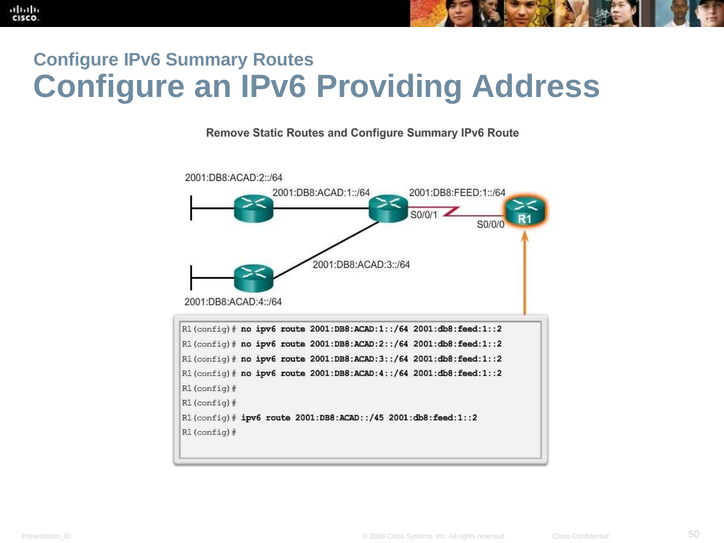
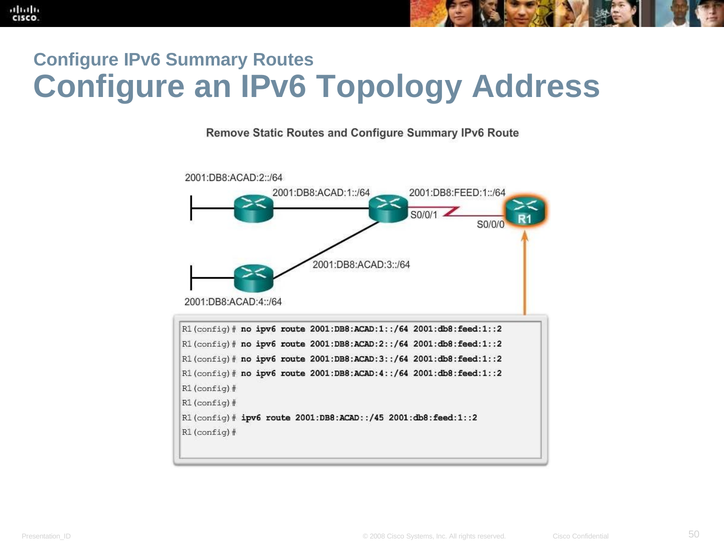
Providing: Providing -> Topology
